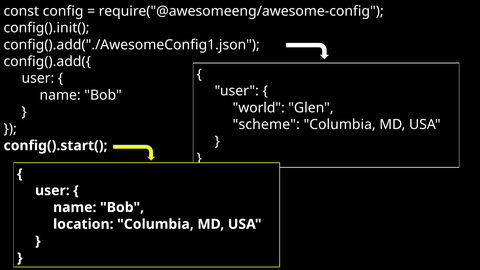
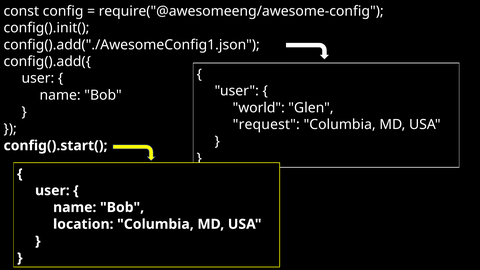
scheme: scheme -> request
